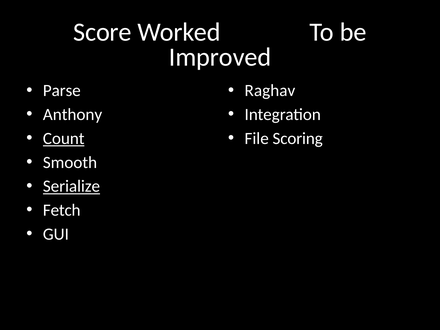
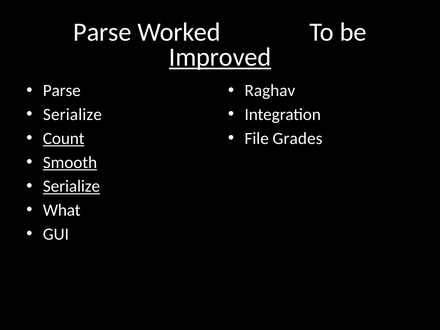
Score at (102, 32): Score -> Parse
Improved underline: none -> present
Anthony at (73, 115): Anthony -> Serialize
Scoring: Scoring -> Grades
Smooth underline: none -> present
Fetch: Fetch -> What
